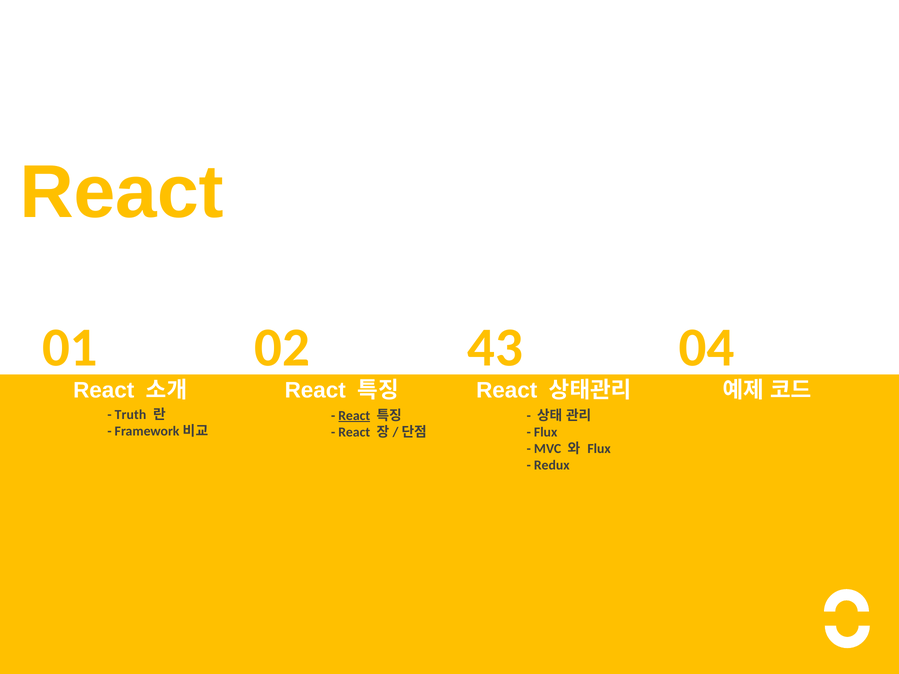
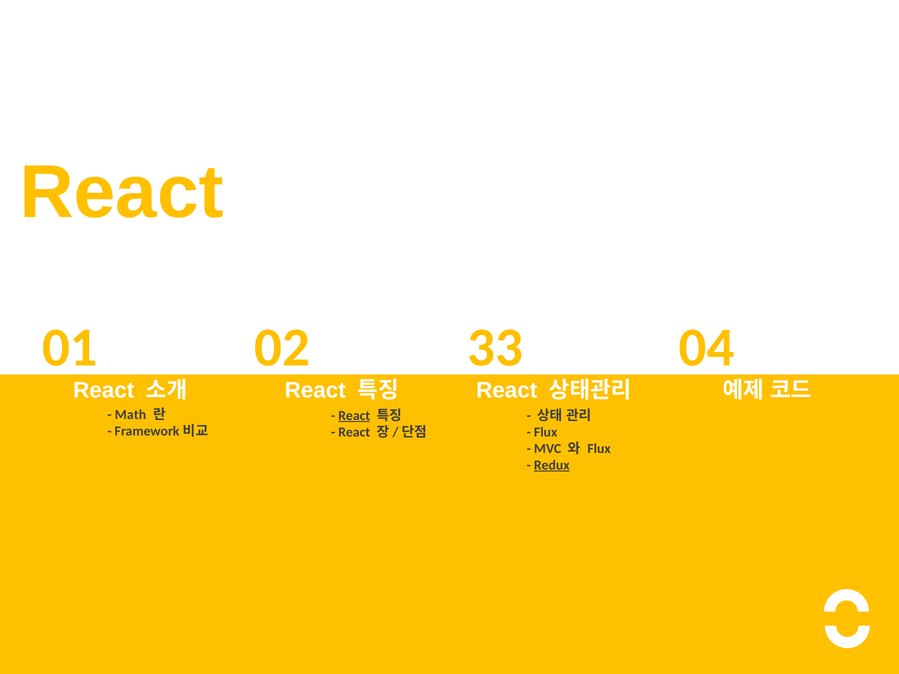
43: 43 -> 33
Truth: Truth -> Math
Redux underline: none -> present
